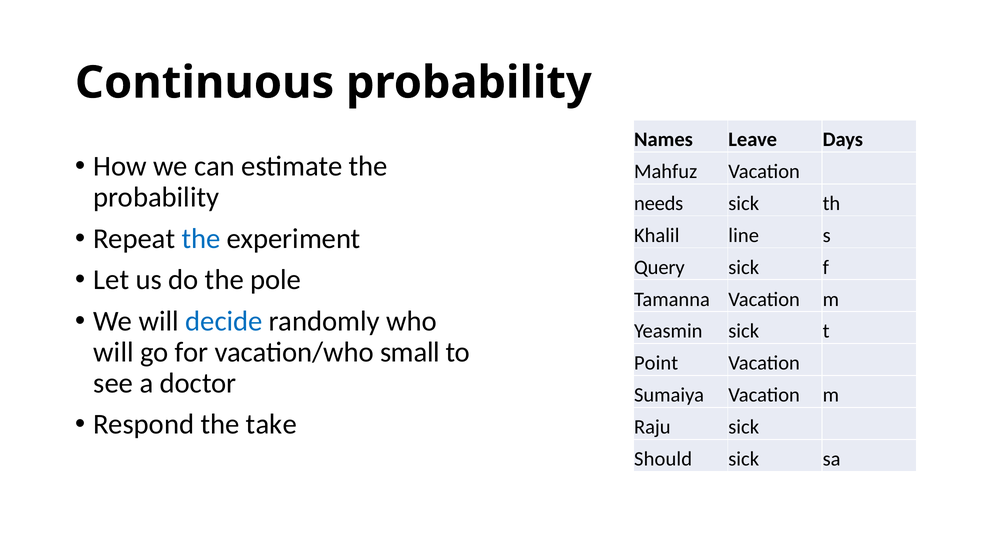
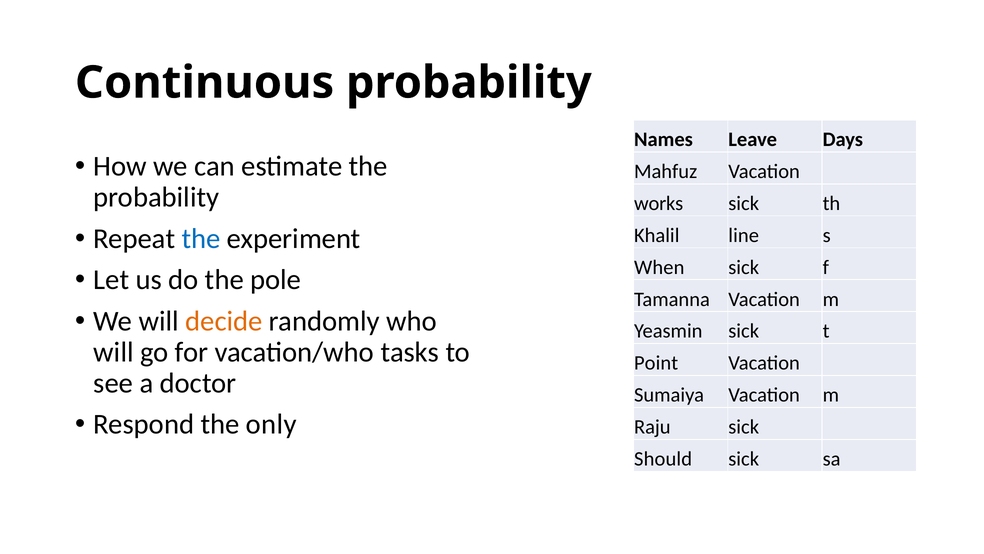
needs: needs -> works
Query: Query -> When
decide colour: blue -> orange
small: small -> tasks
take: take -> only
